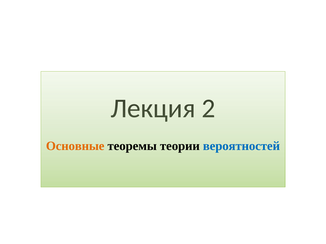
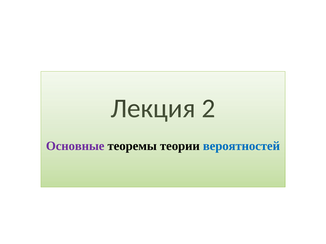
Основные colour: orange -> purple
